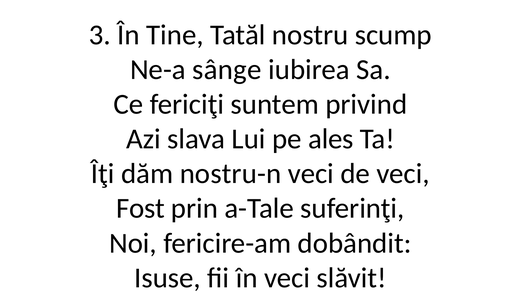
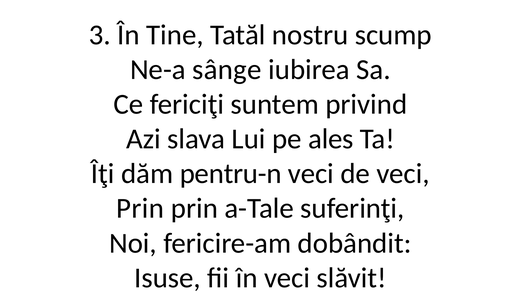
nostru-n: nostru-n -> pentru-n
Fost at (140, 208): Fost -> Prin
